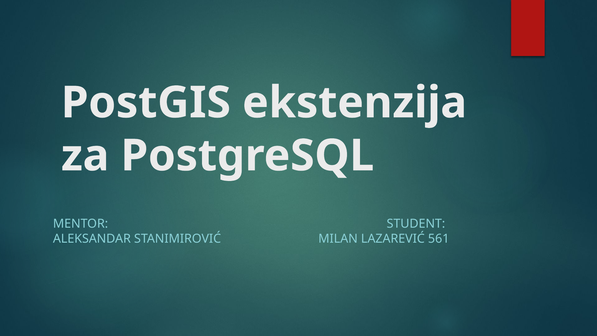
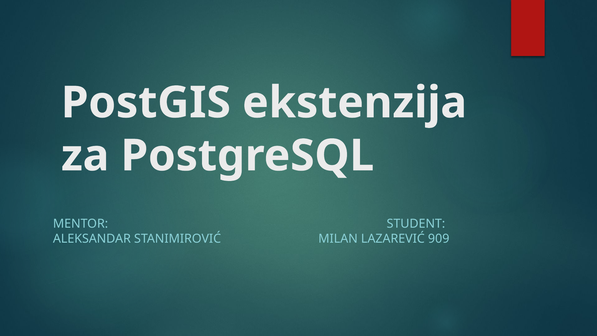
561: 561 -> 909
